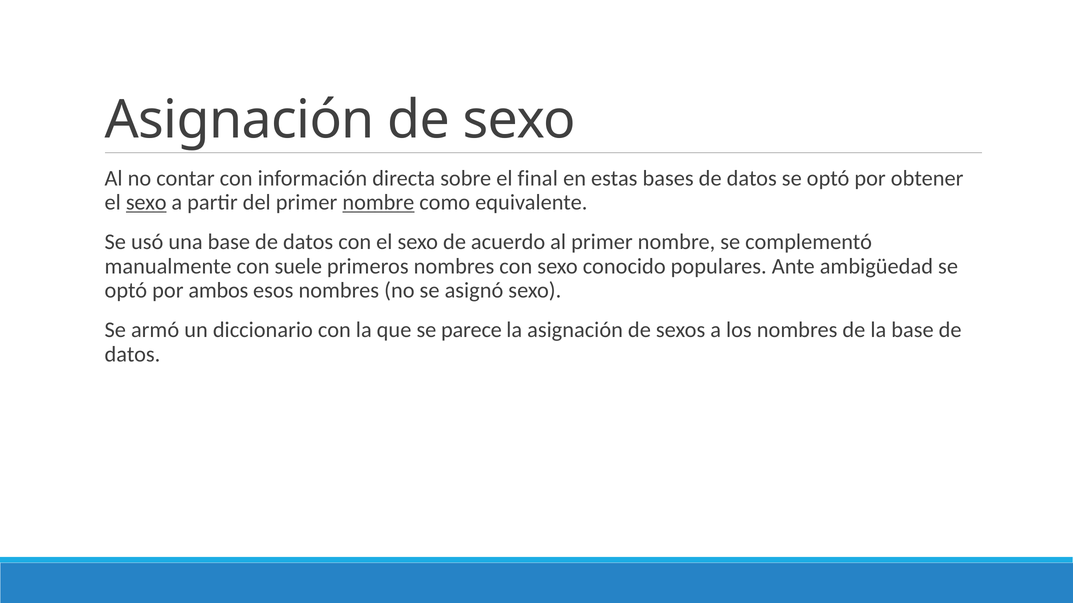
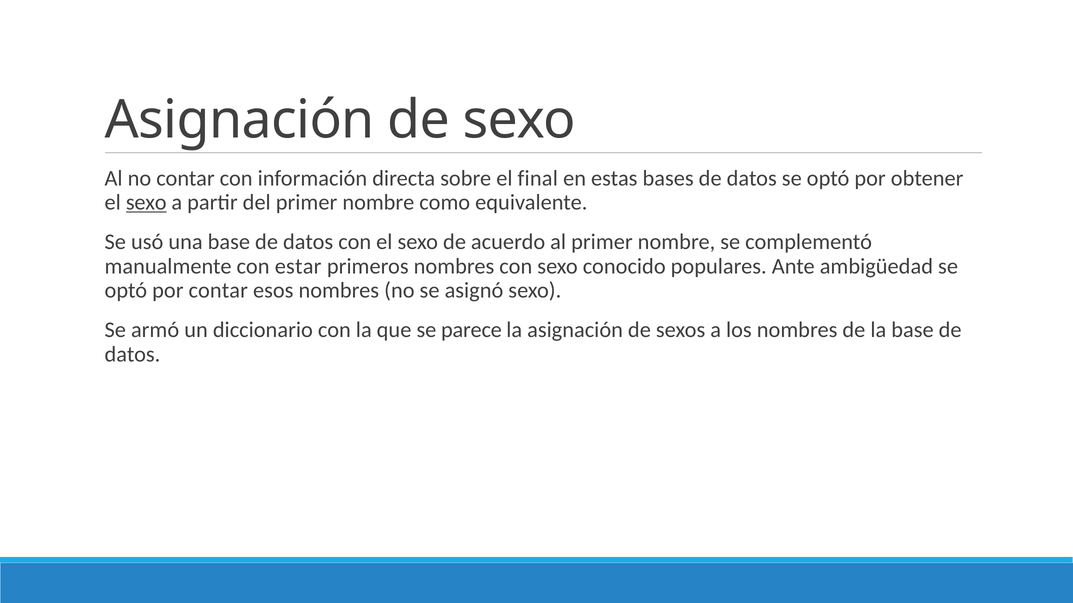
nombre at (378, 203) underline: present -> none
suele: suele -> estar
por ambos: ambos -> contar
